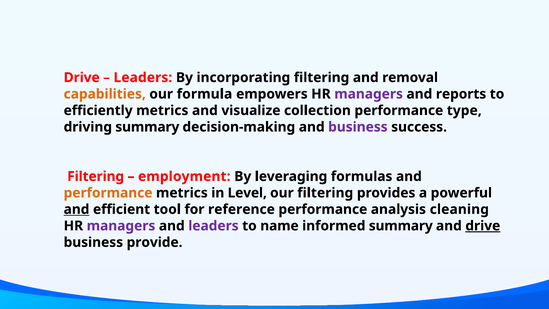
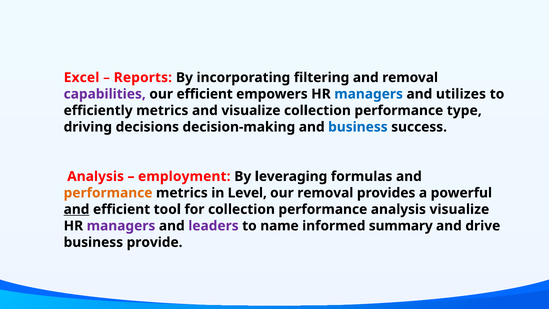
Drive at (82, 77): Drive -> Excel
Leaders at (143, 77): Leaders -> Reports
capabilities colour: orange -> purple
our formula: formula -> efficient
managers at (369, 94) colour: purple -> blue
reports: reports -> utilizes
driving summary: summary -> decisions
business at (358, 127) colour: purple -> blue
Filtering at (96, 176): Filtering -> Analysis
our filtering: filtering -> removal
for reference: reference -> collection
analysis cleaning: cleaning -> visualize
drive at (483, 226) underline: present -> none
